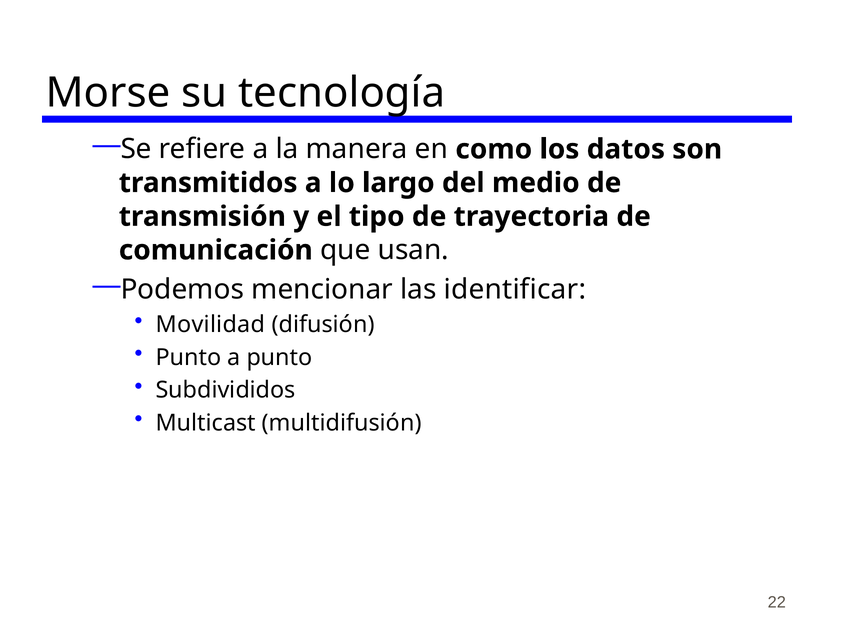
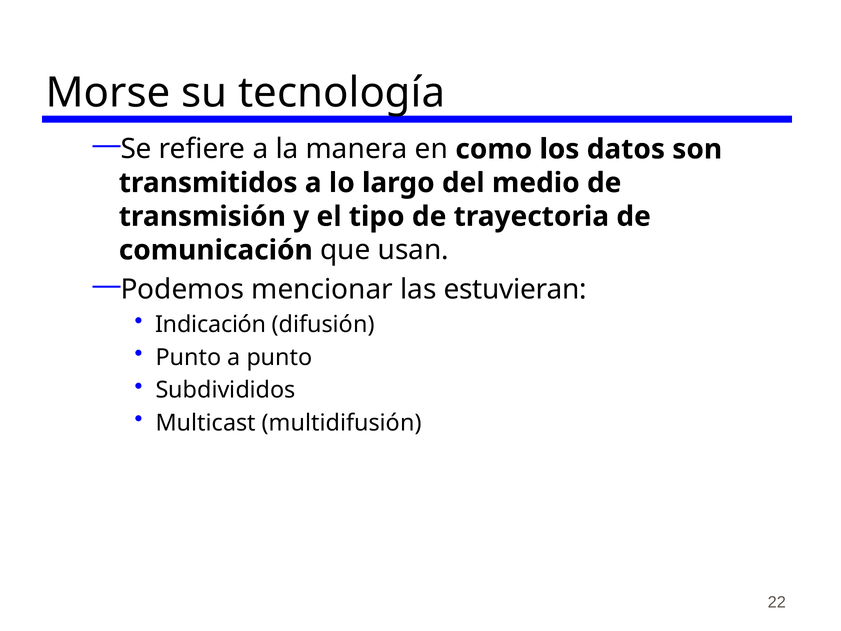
identificar: identificar -> estuvieran
Movilidad: Movilidad -> Indicación
